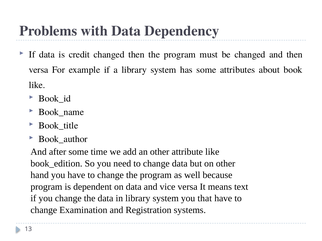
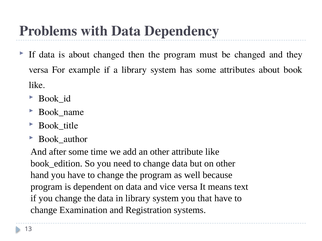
is credit: credit -> about
and then: then -> they
